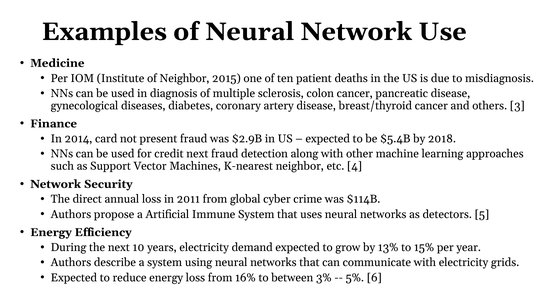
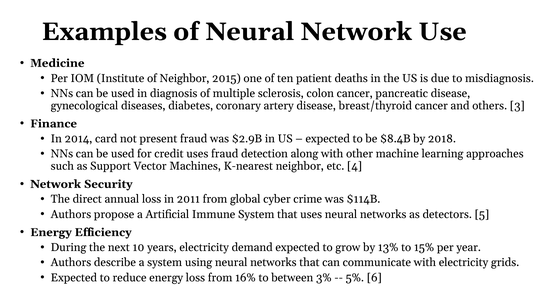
$5.4B: $5.4B -> $8.4B
credit next: next -> uses
